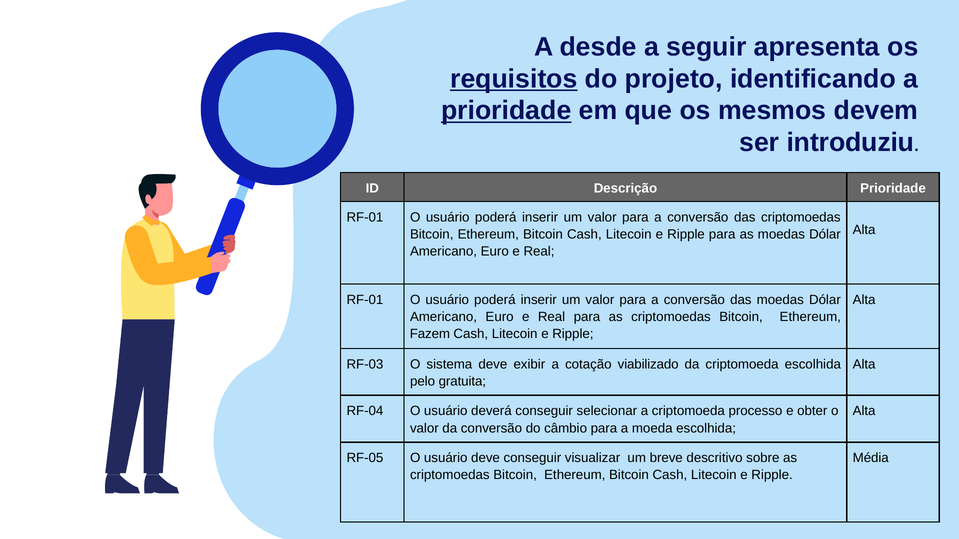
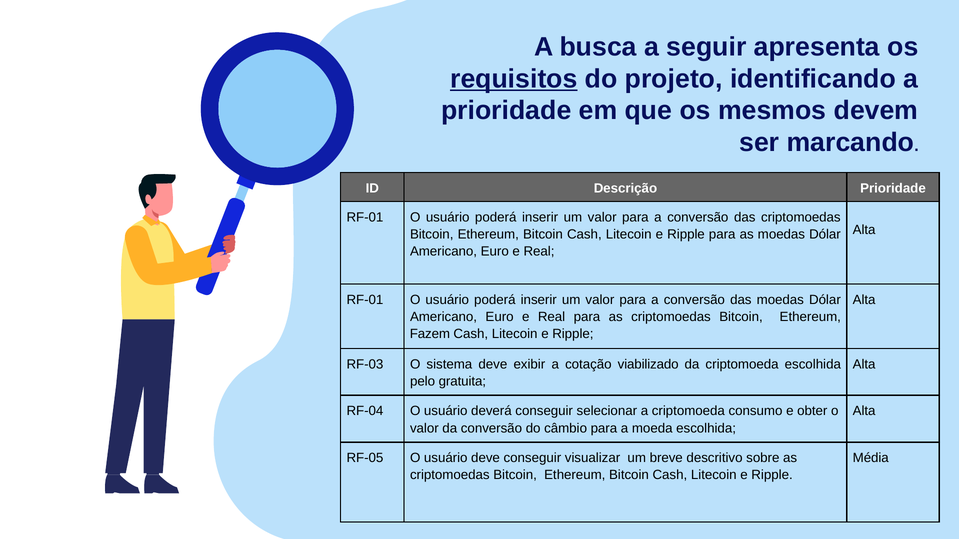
desde: desde -> busca
prioridade at (506, 111) underline: present -> none
introduziu: introduziu -> marcando
processo: processo -> consumo
